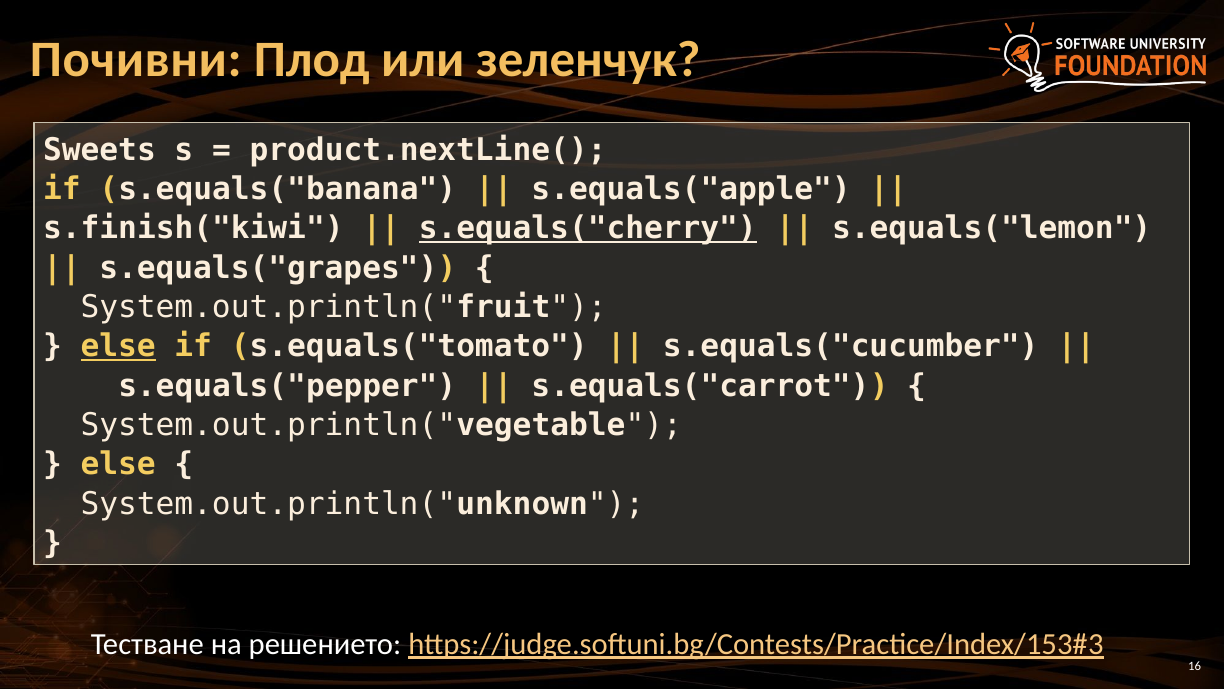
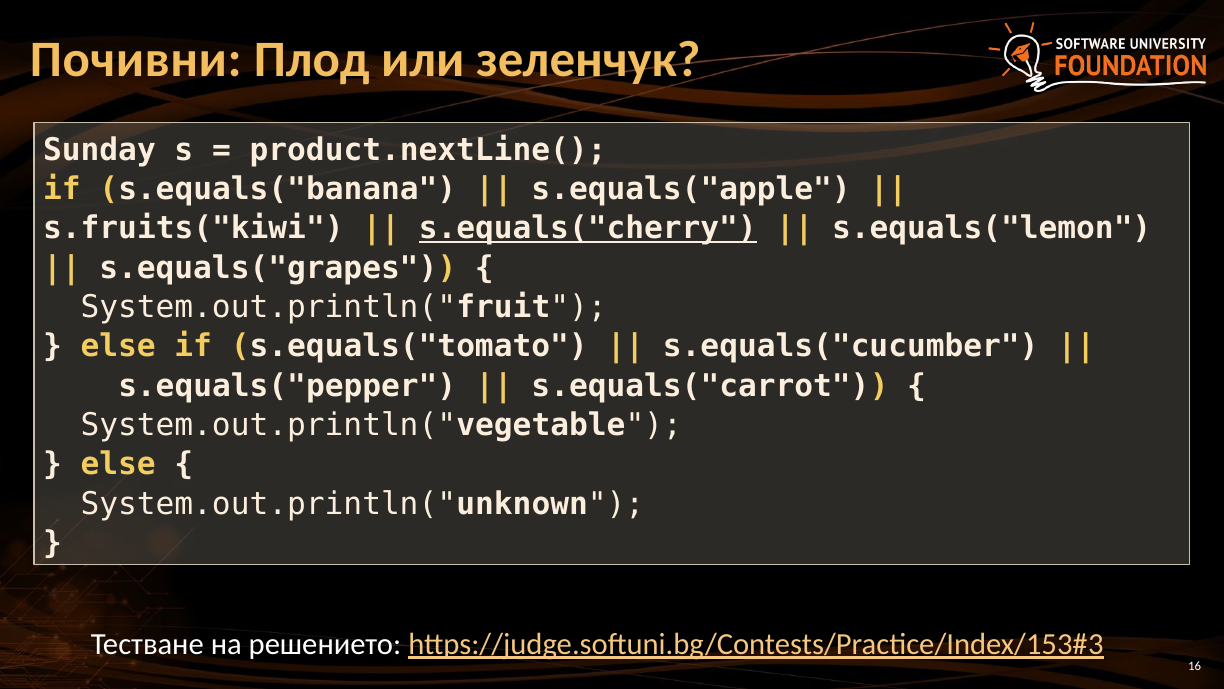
Sweets: Sweets -> Sunday
s.finish("kiwi: s.finish("kiwi -> s.fruits("kiwi
else at (118, 346) underline: present -> none
